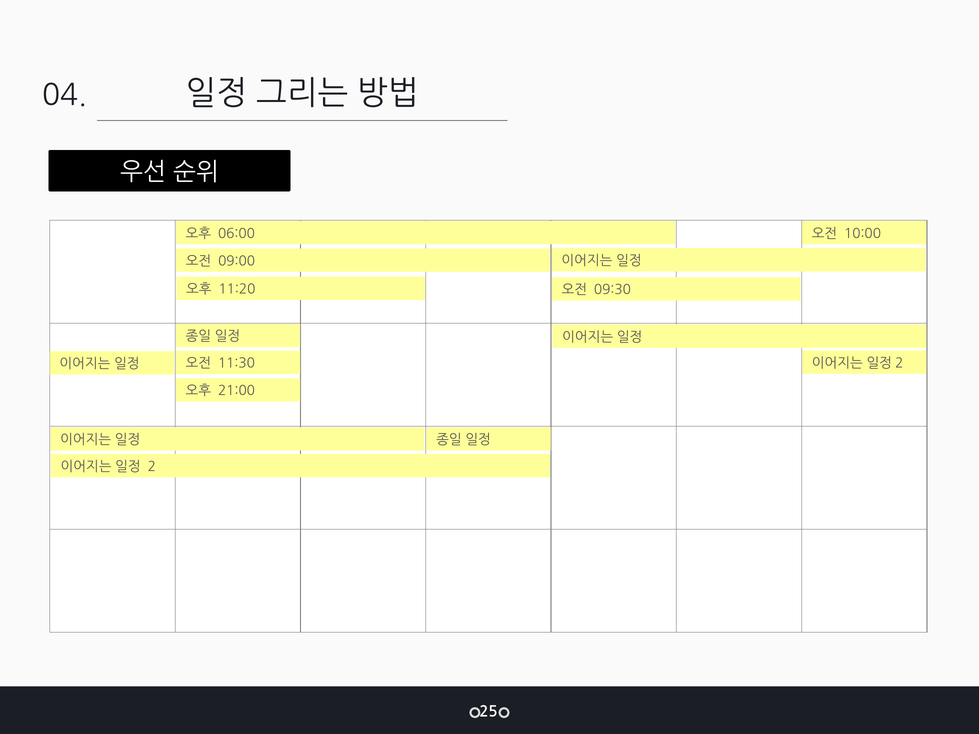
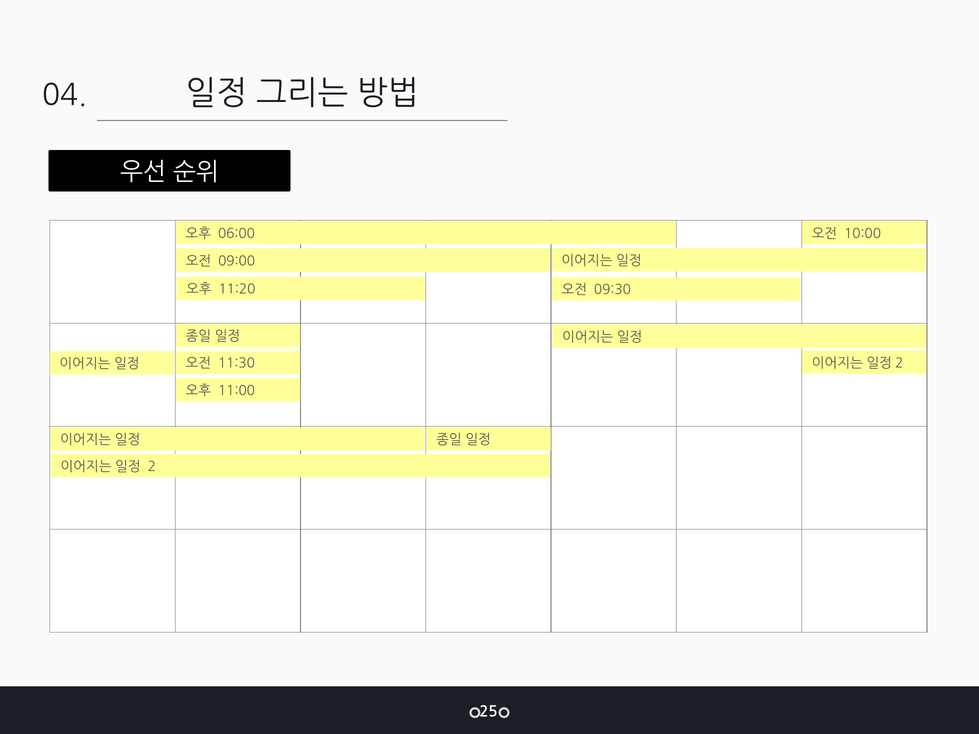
21:00: 21:00 -> 11:00
